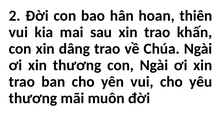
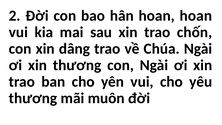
hoan thiên: thiên -> hoan
khấn: khấn -> chốn
